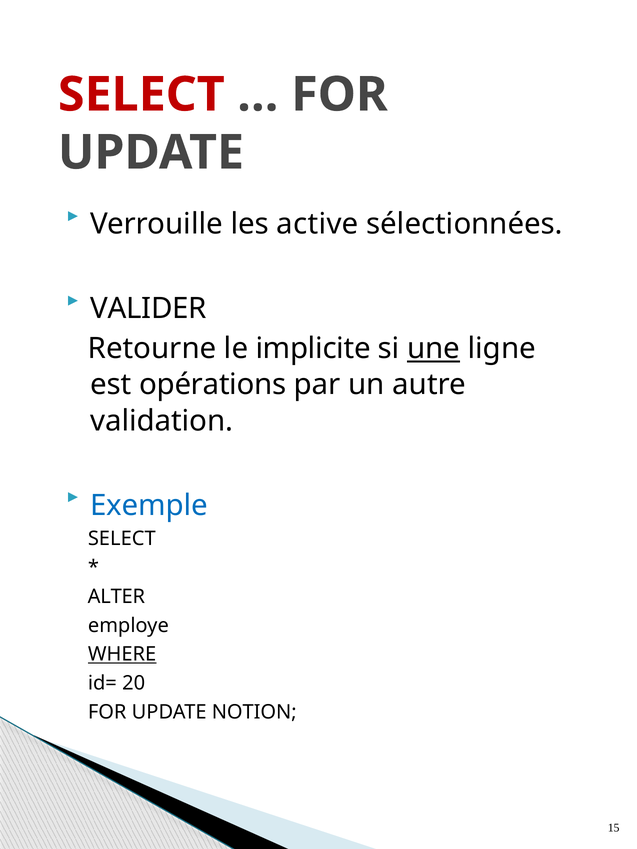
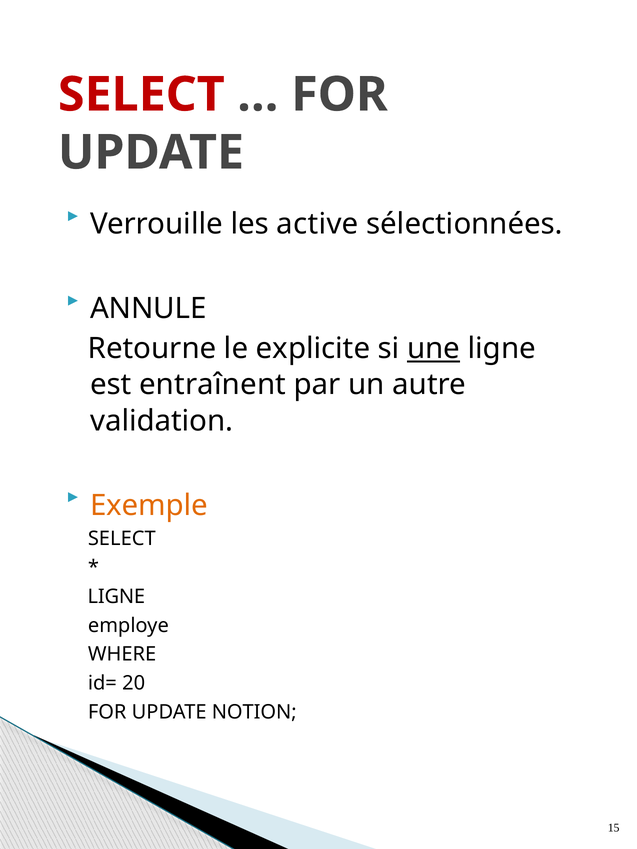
VALIDER: VALIDER -> ANNULE
implicite: implicite -> explicite
opérations: opérations -> entraînent
Exemple colour: blue -> orange
ALTER at (116, 597): ALTER -> LIGNE
WHERE underline: present -> none
